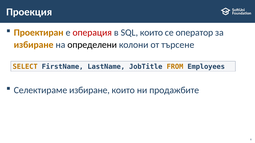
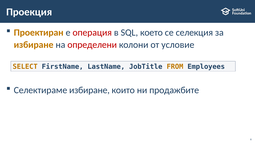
SQL които: които -> което
оператор: оператор -> селекция
определени colour: black -> red
търсене: търсене -> условие
